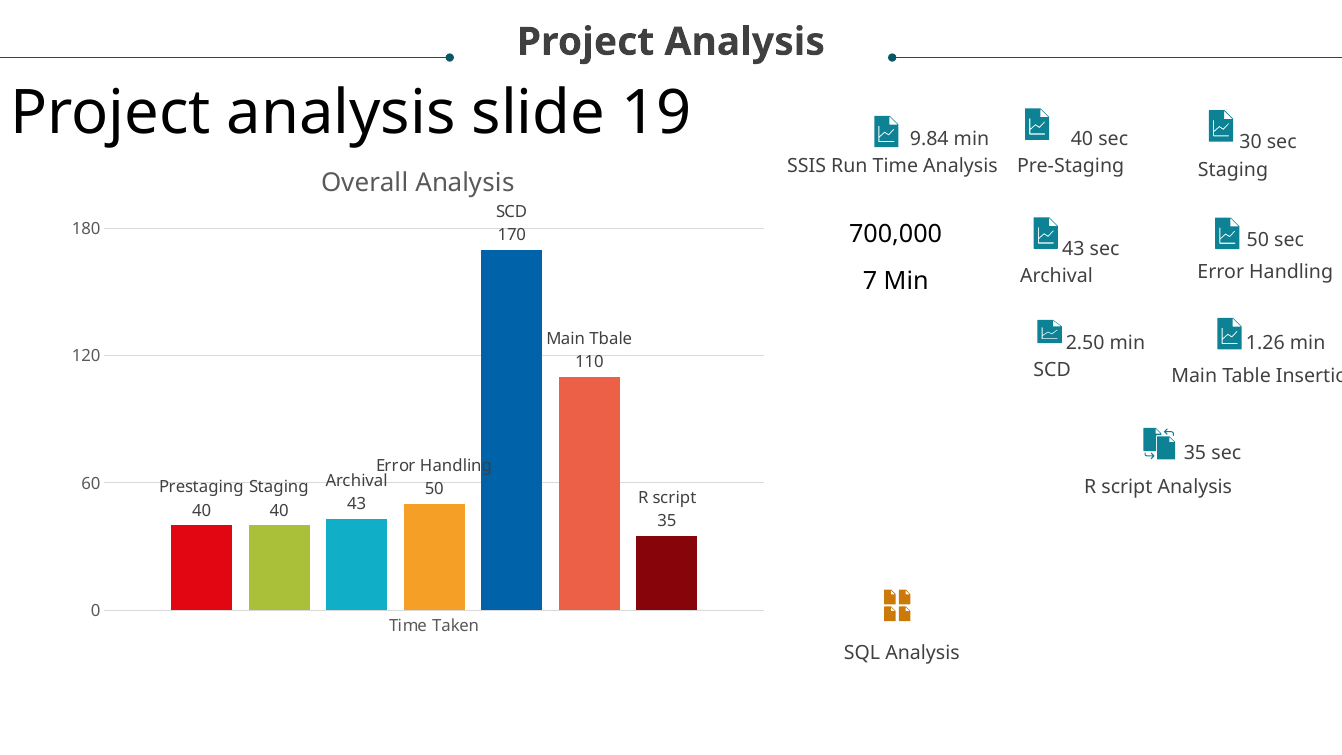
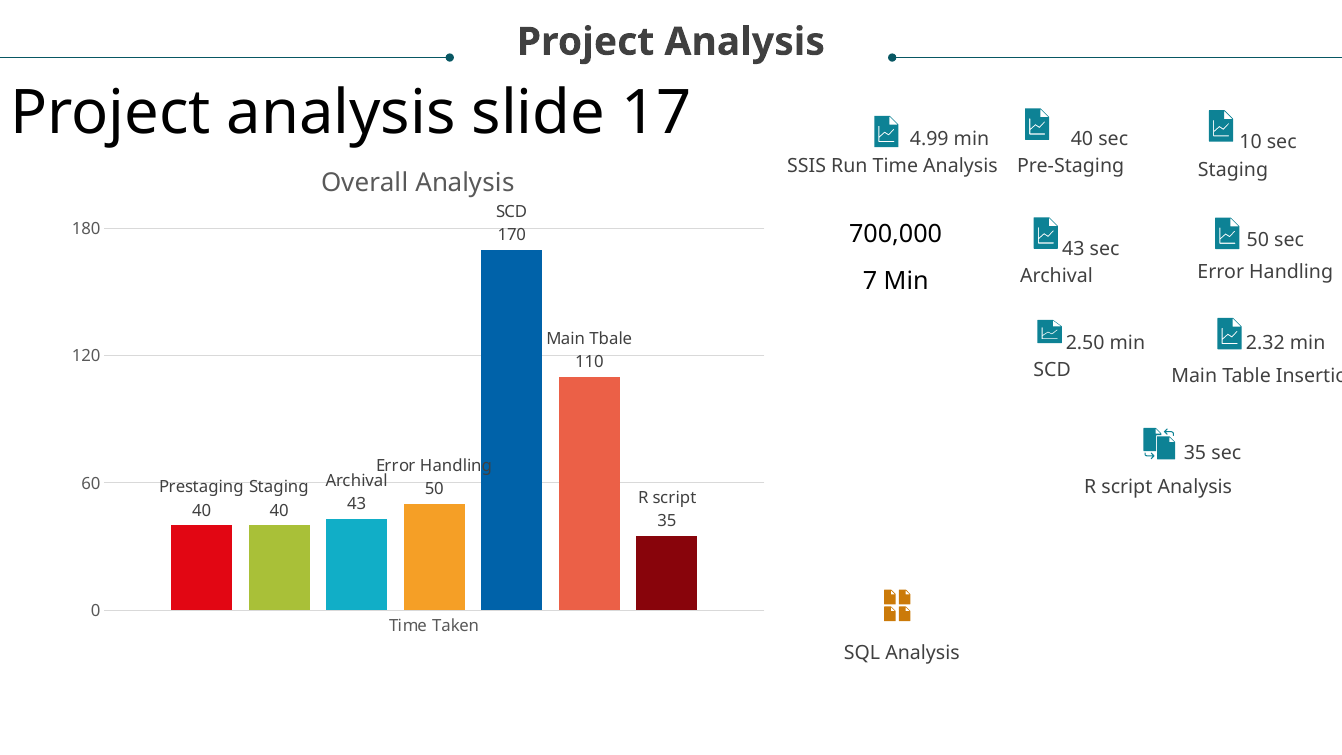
19: 19 -> 17
9.84: 9.84 -> 4.99
30: 30 -> 10
1.26: 1.26 -> 2.32
